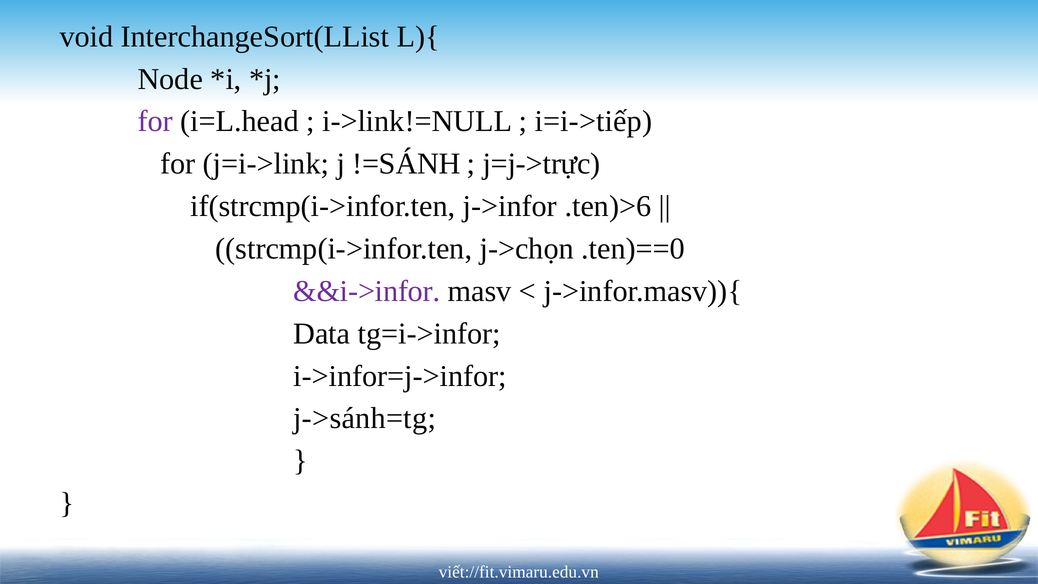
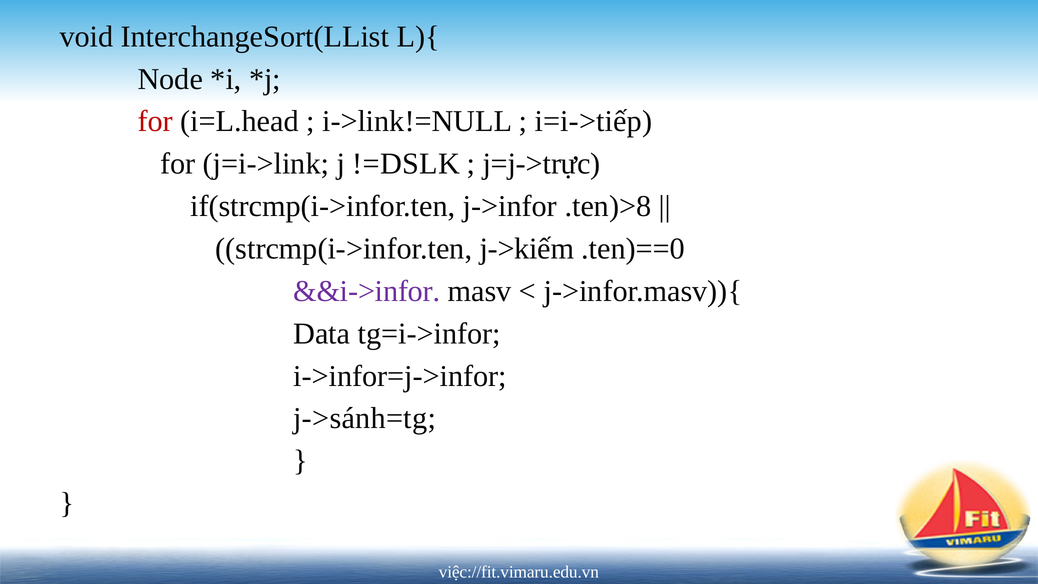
for at (155, 121) colour: purple -> red
!=SÁNH: !=SÁNH -> !=DSLK
.ten)>6: .ten)>6 -> .ten)>8
j->chọn: j->chọn -> j->kiếm
viết://fit.vimaru.edu.vn: viết://fit.vimaru.edu.vn -> việc://fit.vimaru.edu.vn
